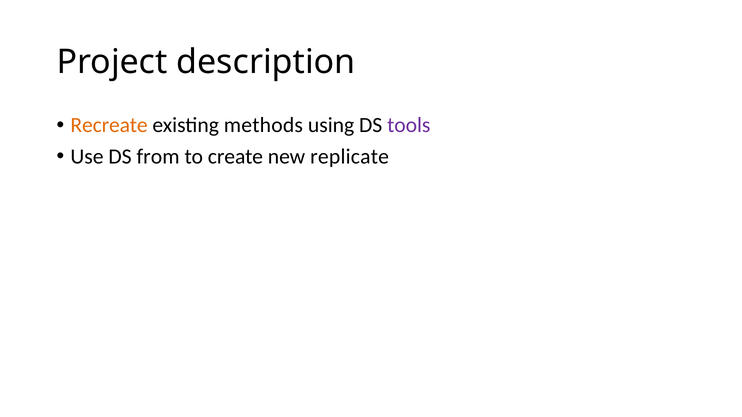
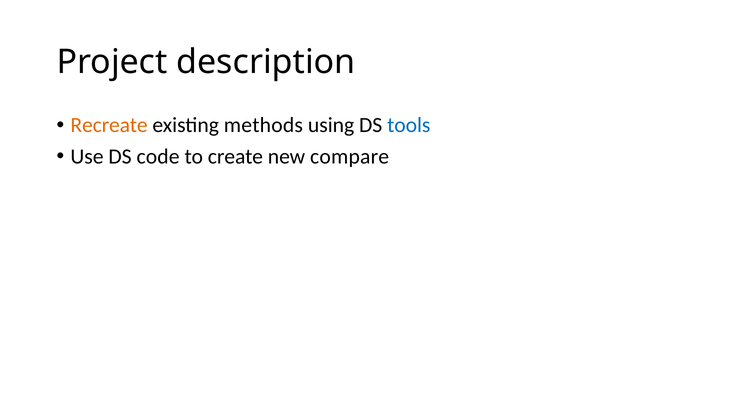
tools colour: purple -> blue
from: from -> code
replicate: replicate -> compare
